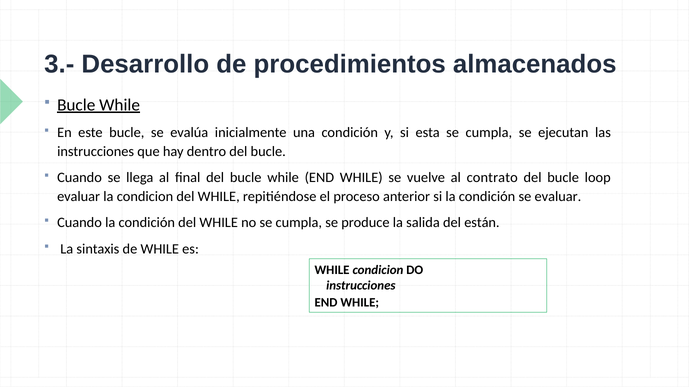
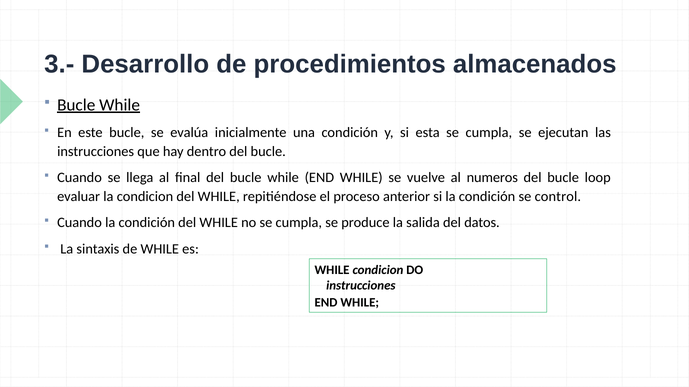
contrato: contrato -> numeros
se evaluar: evaluar -> control
están: están -> datos
